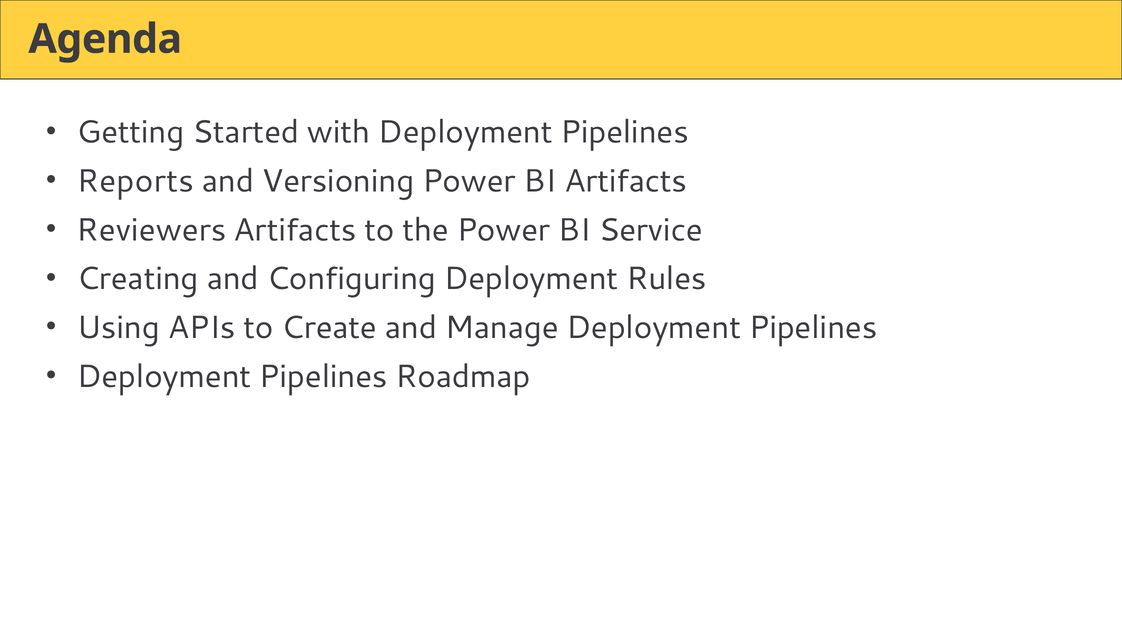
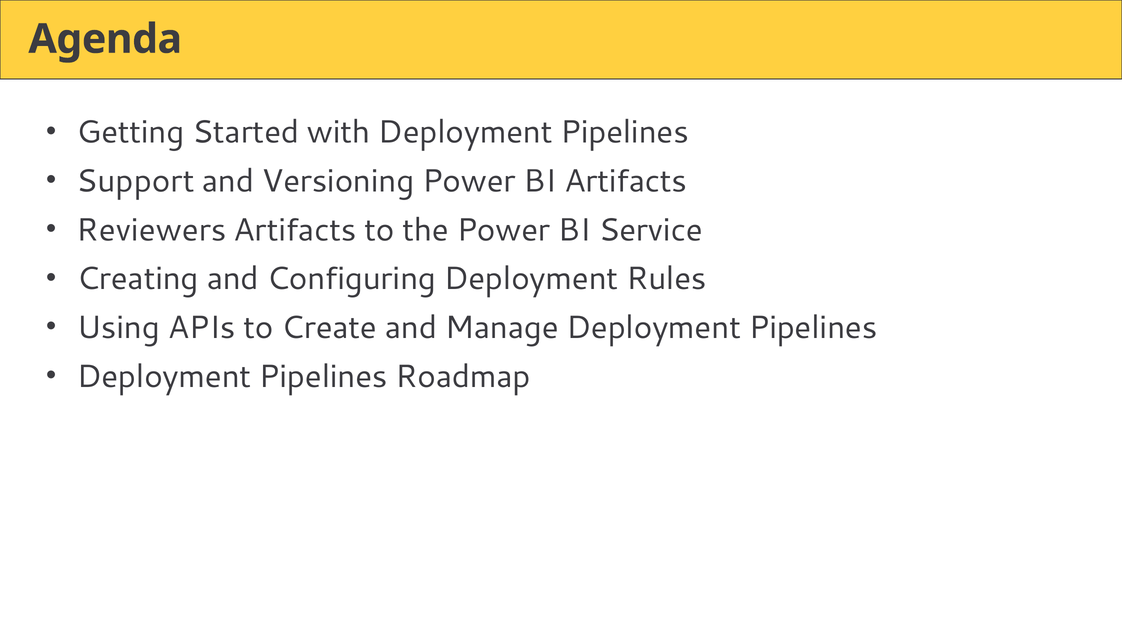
Reports: Reports -> Support
